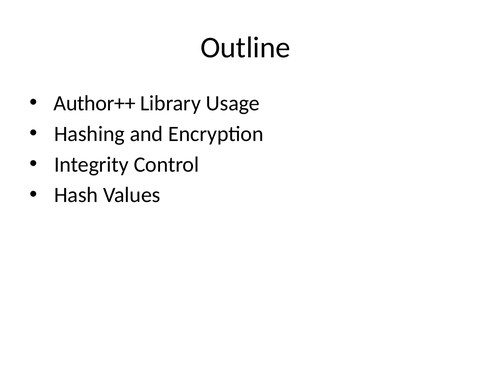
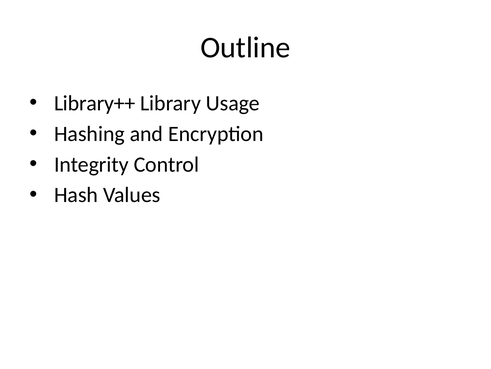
Author++: Author++ -> Library++
